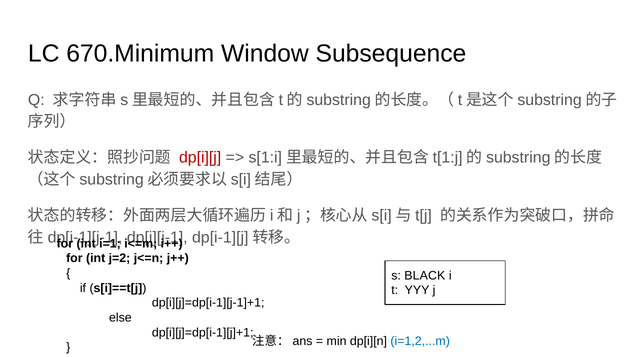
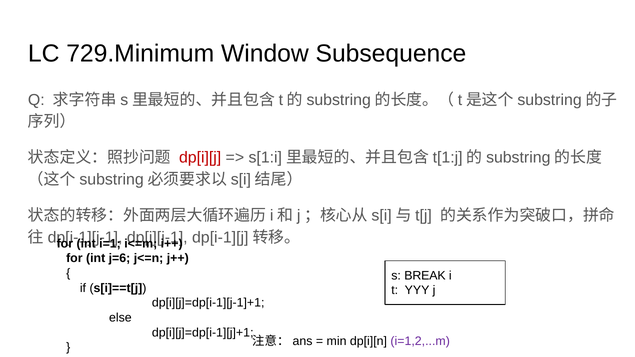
670.Minimum: 670.Minimum -> 729.Minimum
j=2: j=2 -> j=6
BLACK: BLACK -> BREAK
i=1,2,...m colour: blue -> purple
